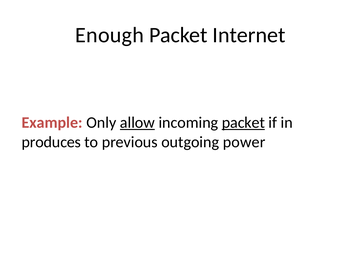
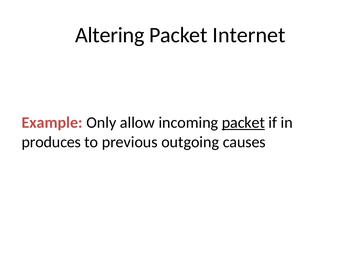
Enough: Enough -> Altering
allow underline: present -> none
power: power -> causes
